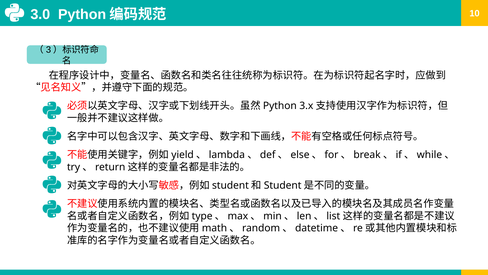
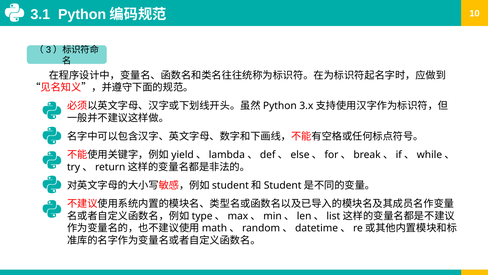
3.0: 3.0 -> 3.1
